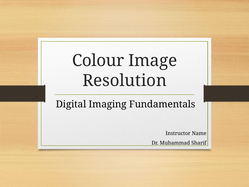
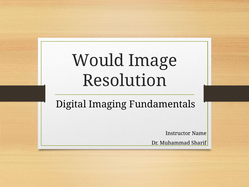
Colour: Colour -> Would
